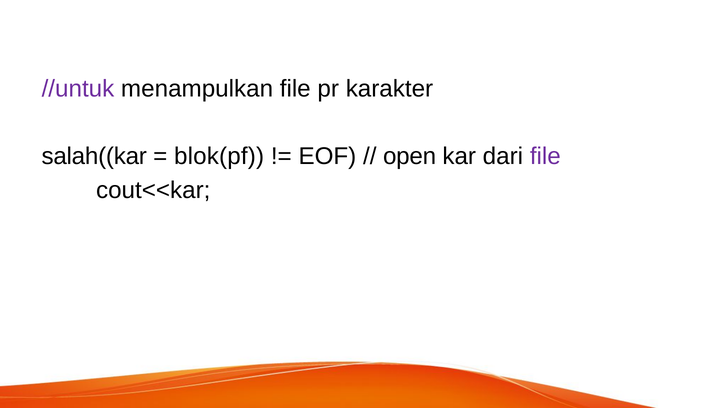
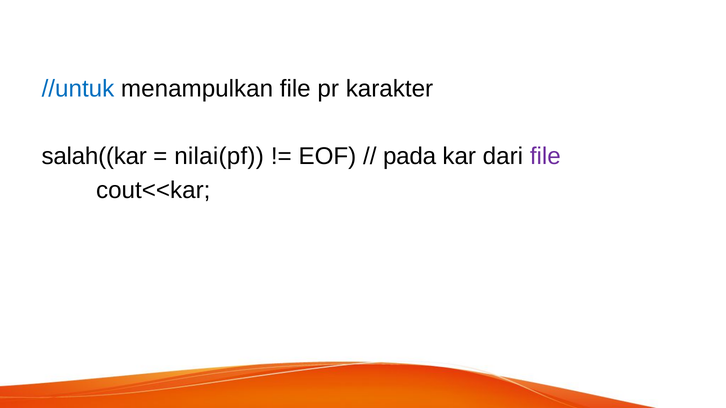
//untuk colour: purple -> blue
blok(pf: blok(pf -> nilai(pf
open: open -> pada
